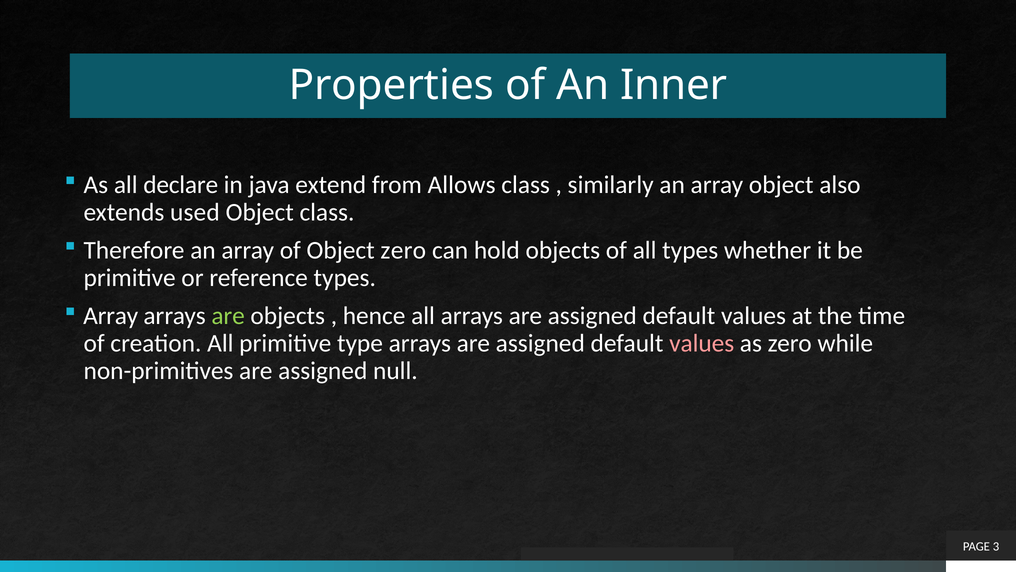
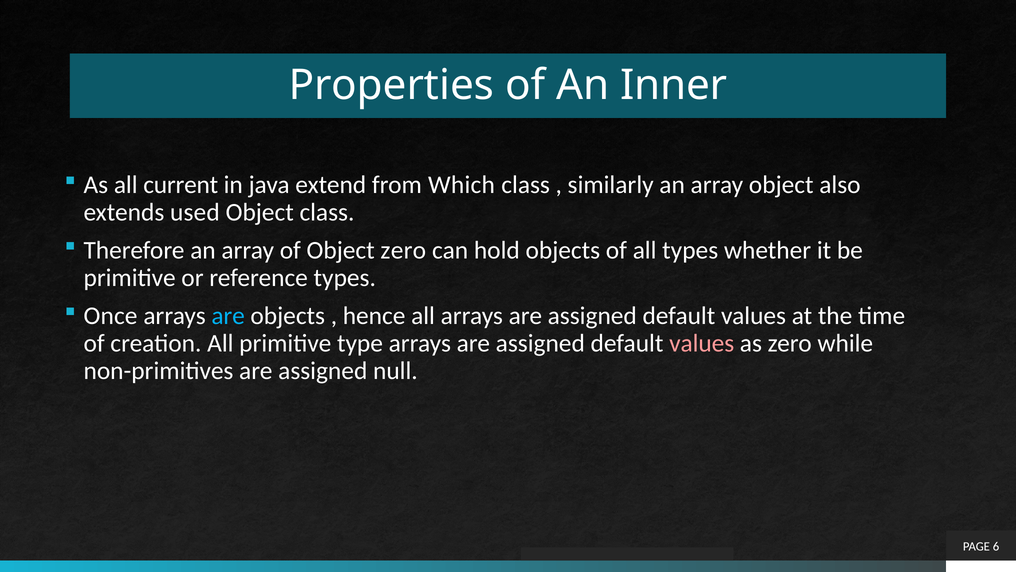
declare: declare -> current
Allows: Allows -> Which
Array at (111, 316): Array -> Once
are at (228, 316) colour: light green -> light blue
3: 3 -> 6
